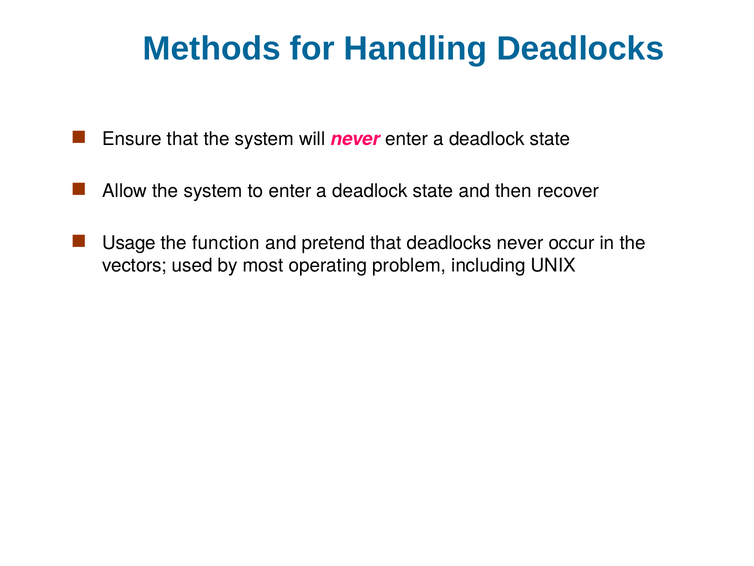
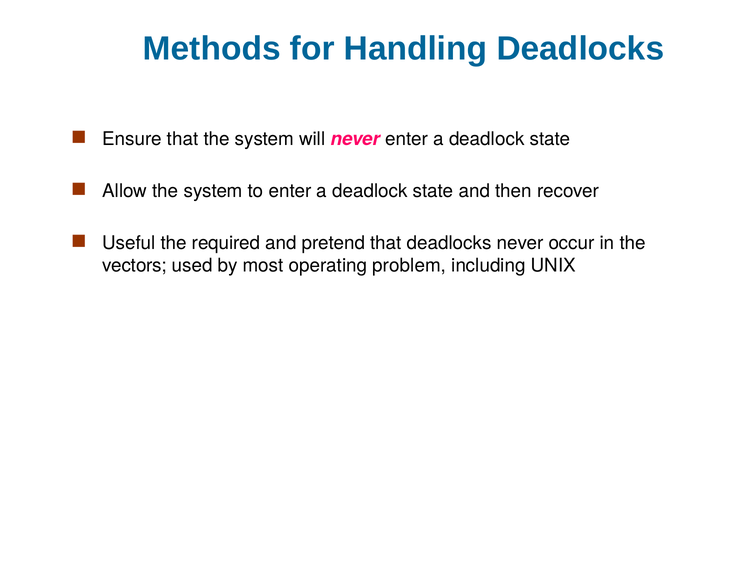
Usage: Usage -> Useful
function: function -> required
